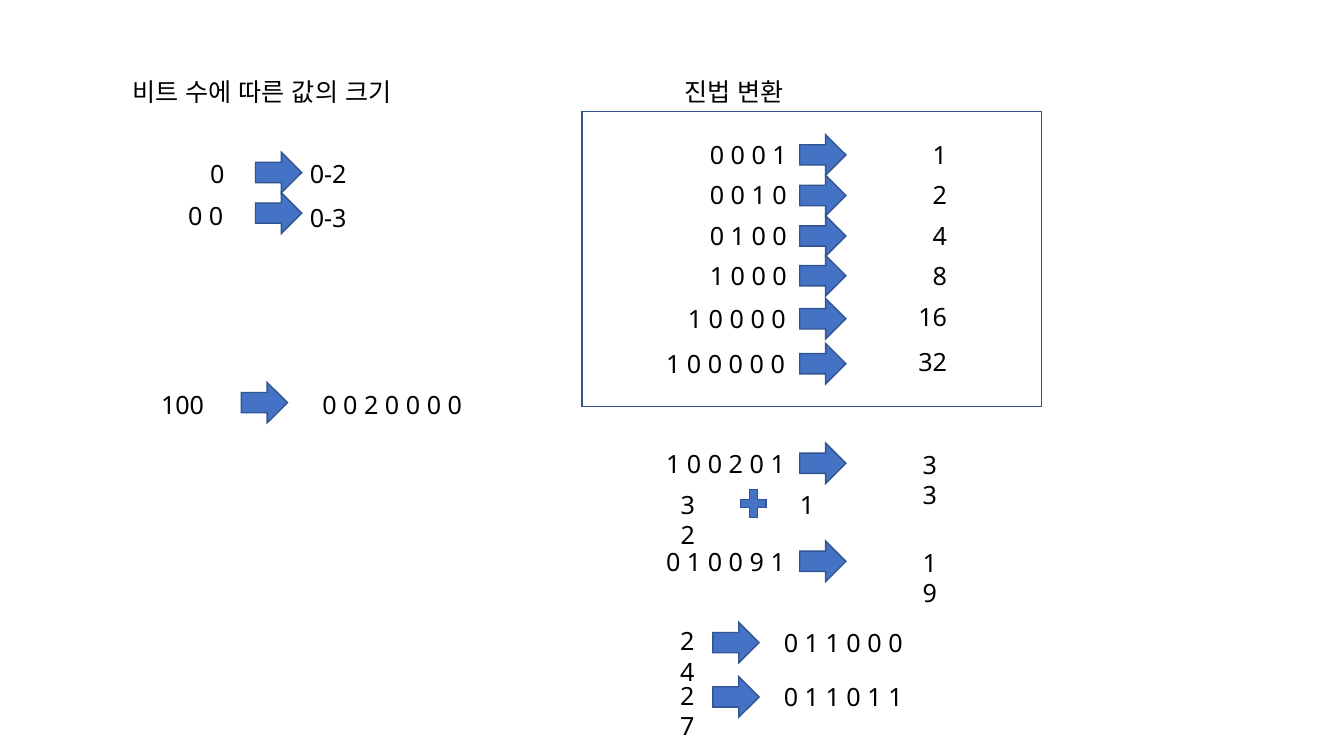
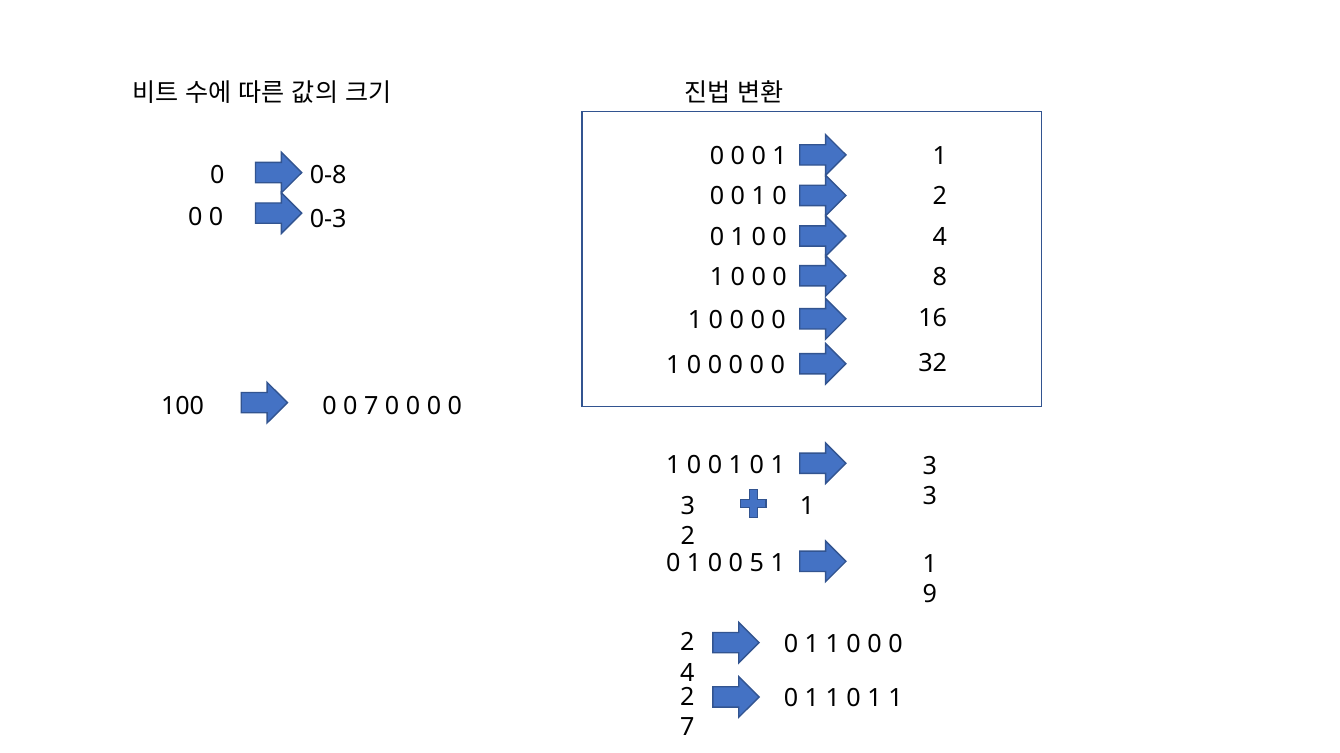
0-2: 0-2 -> 0-8
2 at (371, 406): 2 -> 7
2 at (736, 466): 2 -> 1
0 9: 9 -> 5
